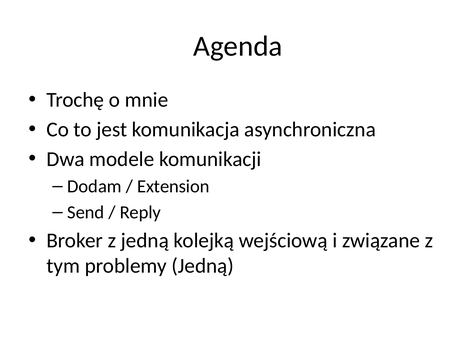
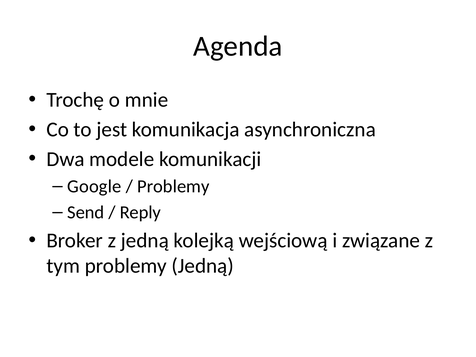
Dodam: Dodam -> Google
Extension at (173, 186): Extension -> Problemy
